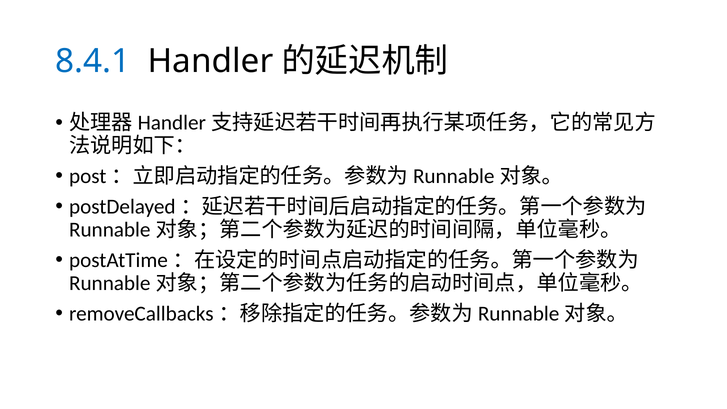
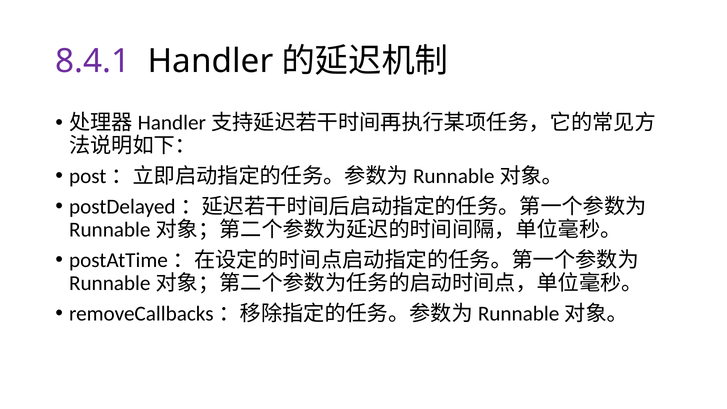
8.4.1 colour: blue -> purple
